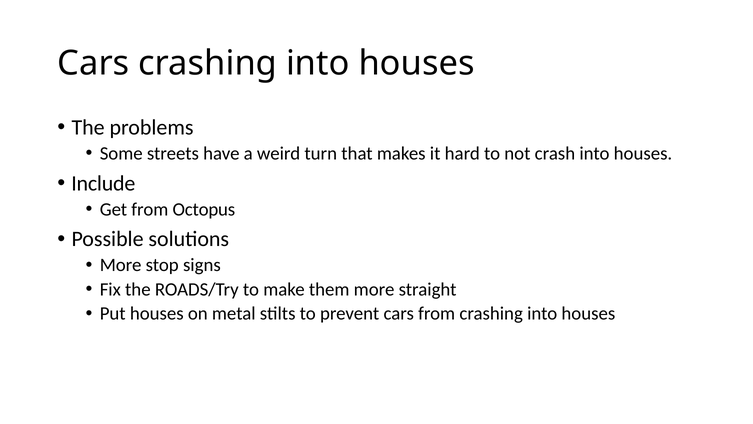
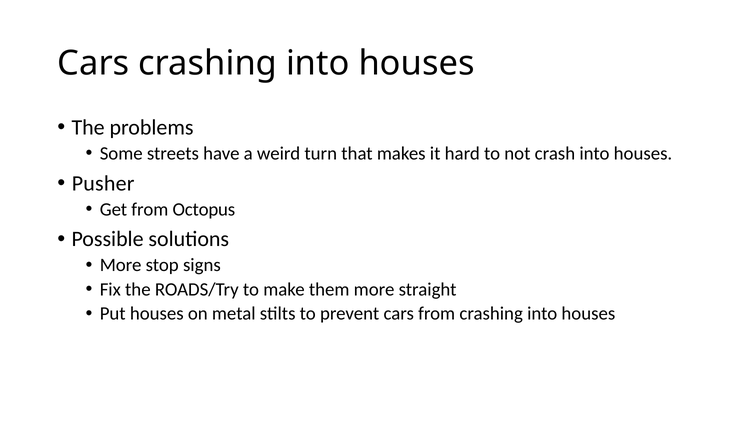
Include: Include -> Pusher
